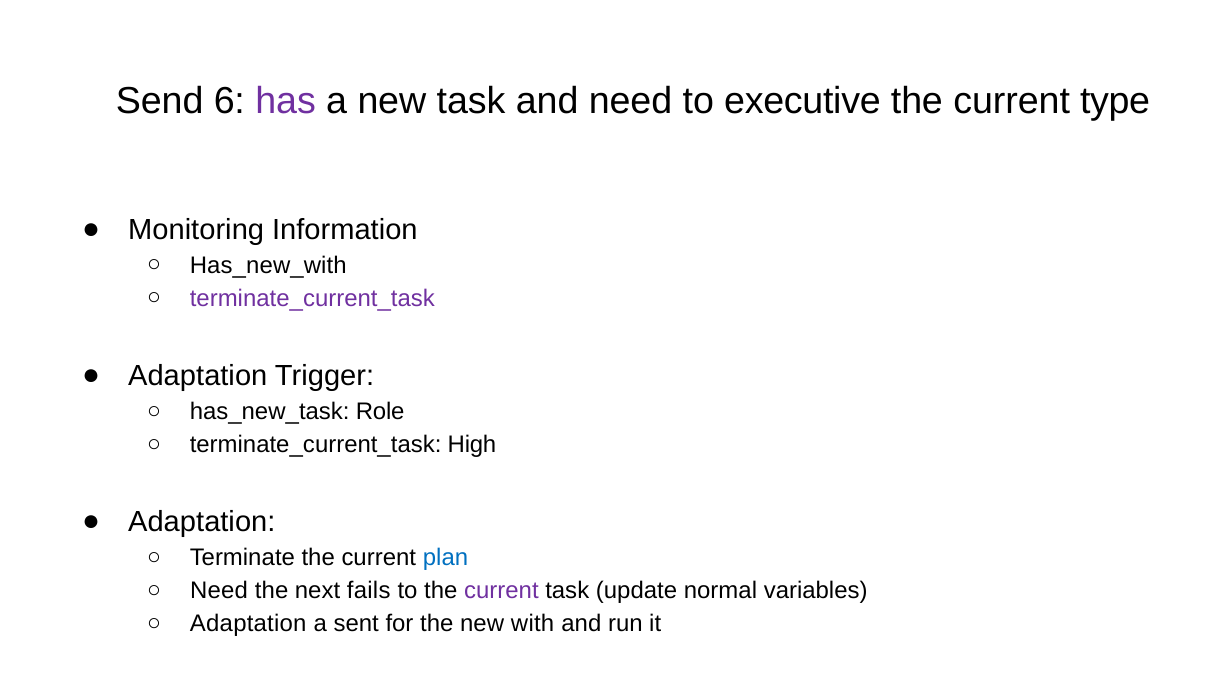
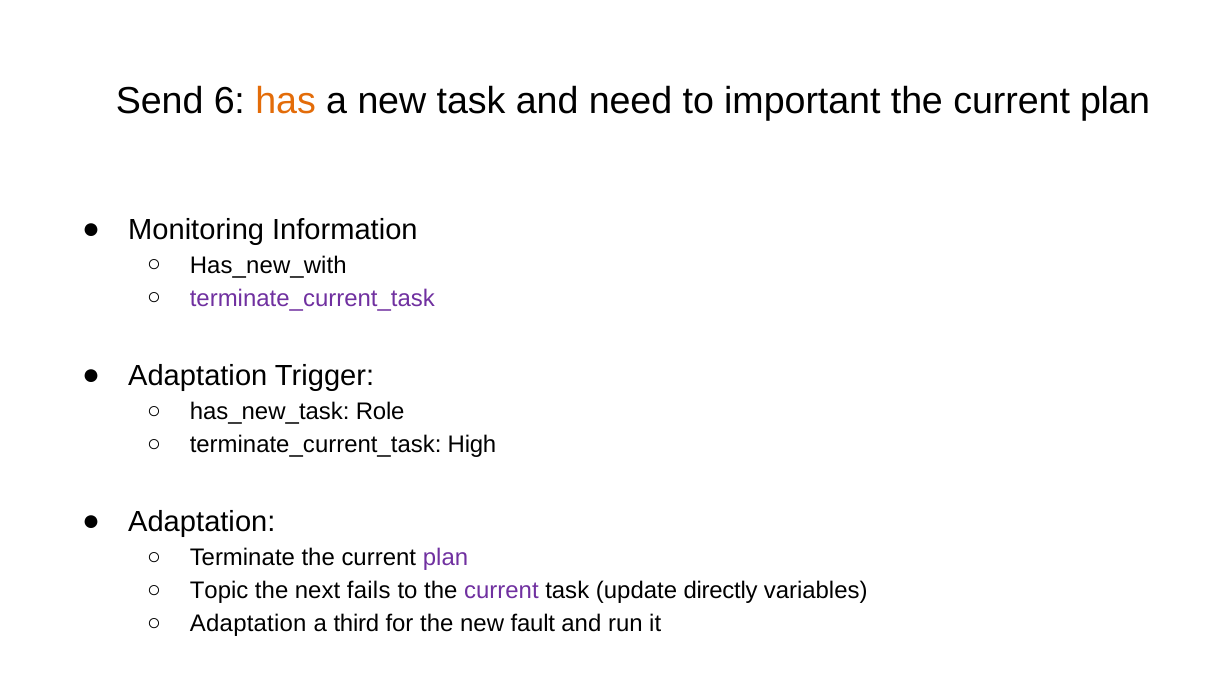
has colour: purple -> orange
executive: executive -> important
type at (1115, 101): type -> plan
plan at (446, 558) colour: blue -> purple
Need at (219, 591): Need -> Topic
normal: normal -> directly
sent: sent -> third
with: with -> fault
